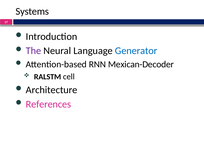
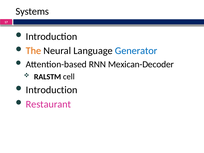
The colour: purple -> orange
Architecture at (52, 90): Architecture -> Introduction
References: References -> Restaurant
